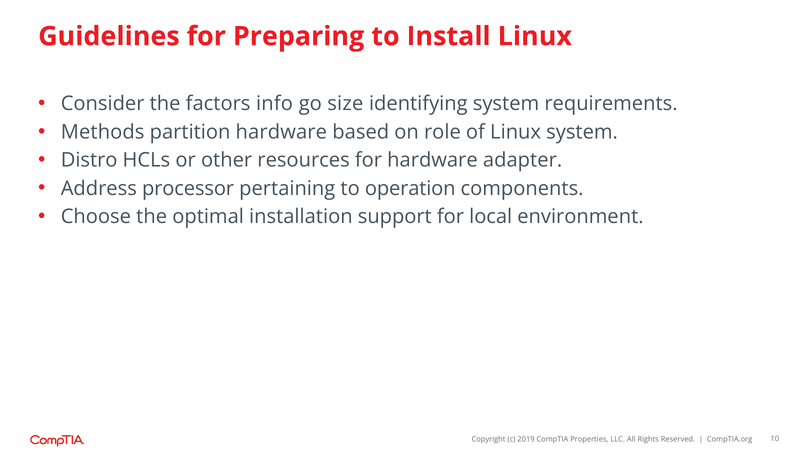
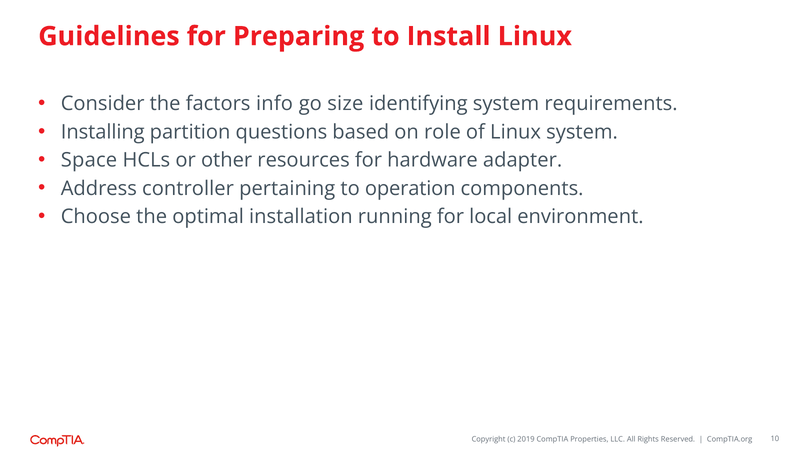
Methods: Methods -> Installing
partition hardware: hardware -> questions
Distro: Distro -> Space
processor: processor -> controller
support: support -> running
